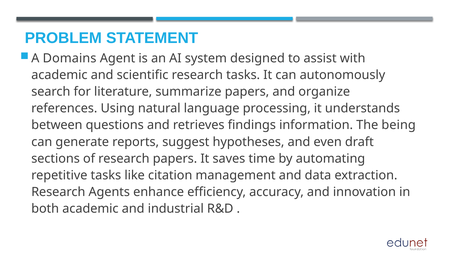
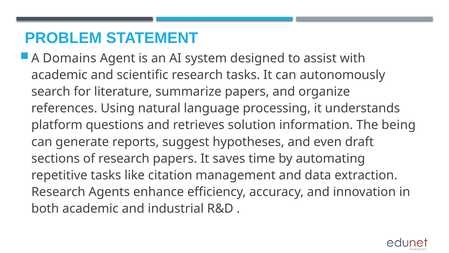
between: between -> platform
findings: findings -> solution
